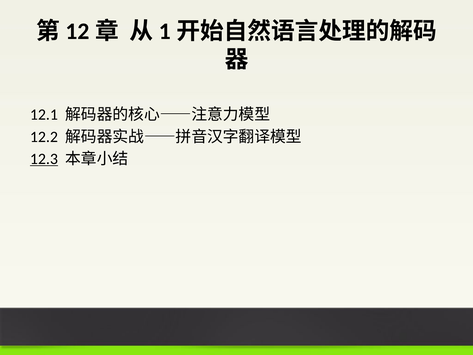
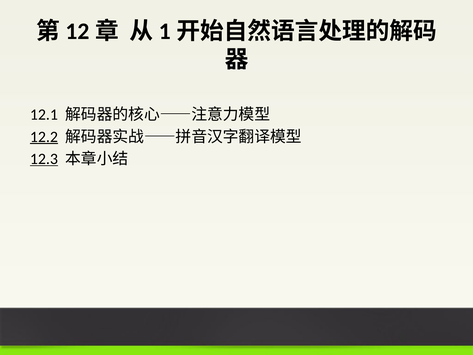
12.2 underline: none -> present
